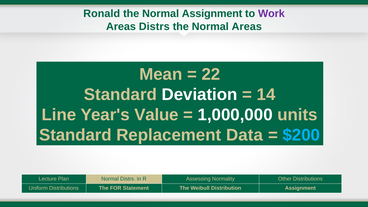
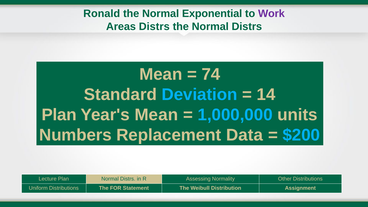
Normal Assignment: Assignment -> Exponential
the Normal Areas: Areas -> Distrs
22: 22 -> 74
Deviation colour: white -> light blue
Line at (59, 115): Line -> Plan
Year's Value: Value -> Mean
1,000,000 colour: white -> light blue
Standard at (75, 135): Standard -> Numbers
